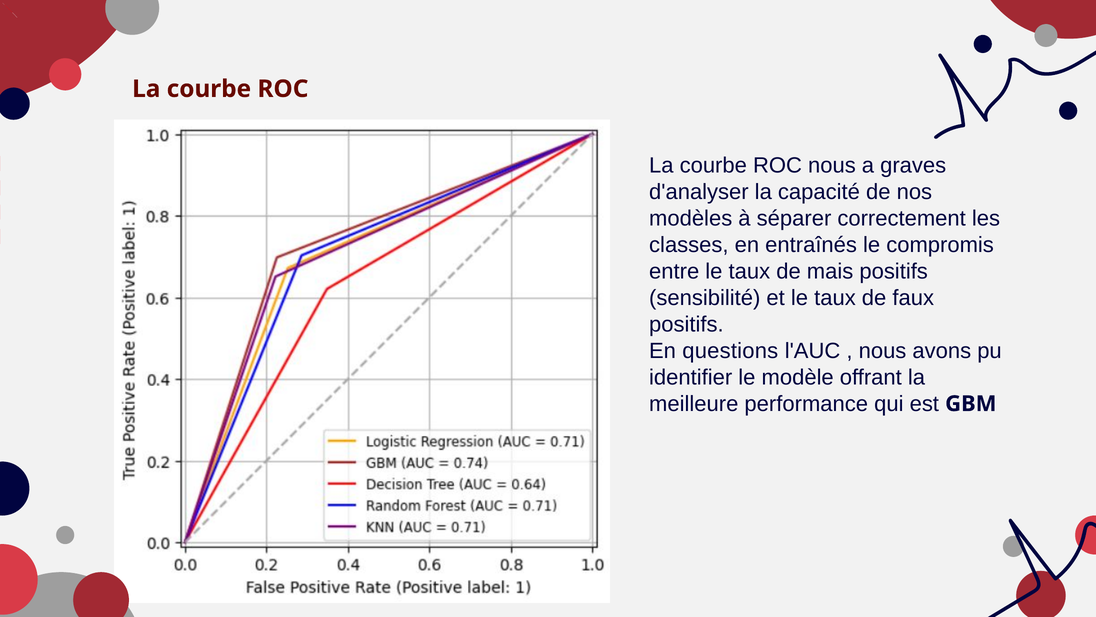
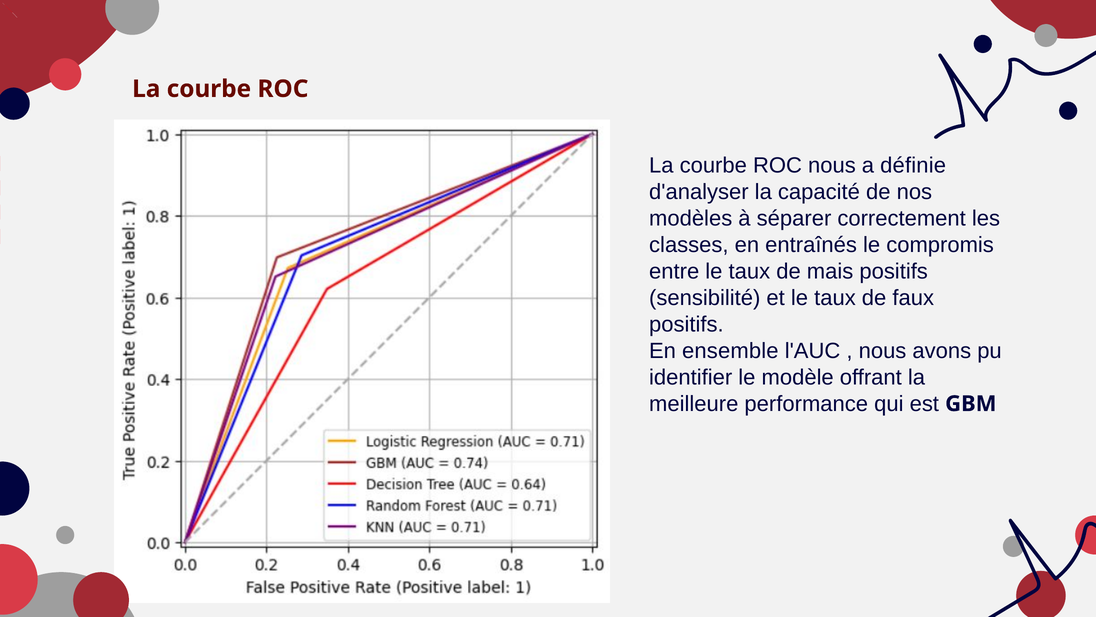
graves: graves -> définie
questions: questions -> ensemble
